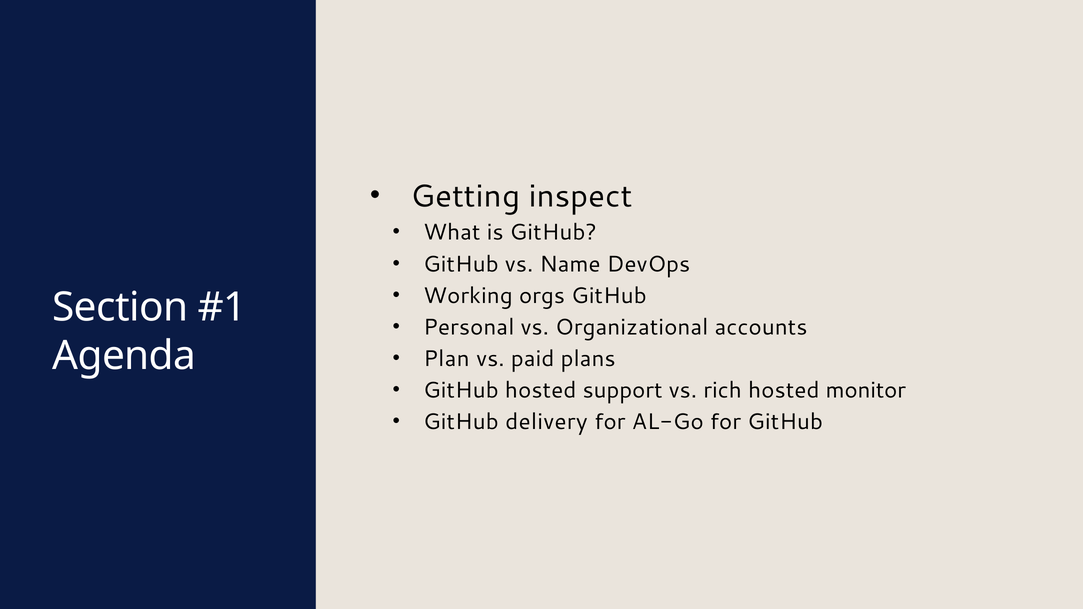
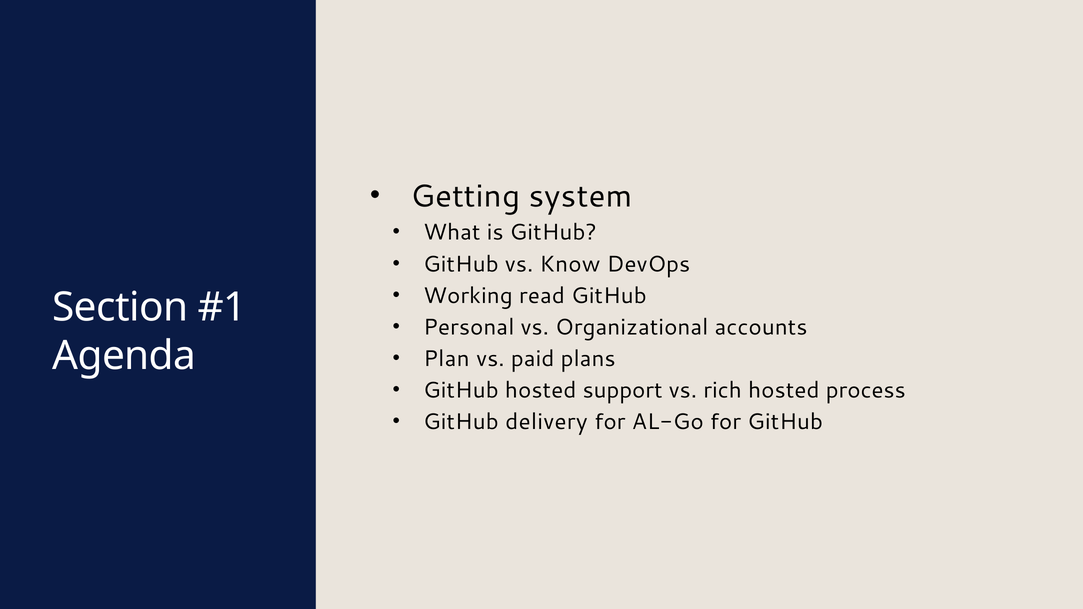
inspect: inspect -> system
Name: Name -> Know
orgs: orgs -> read
monitor: monitor -> process
